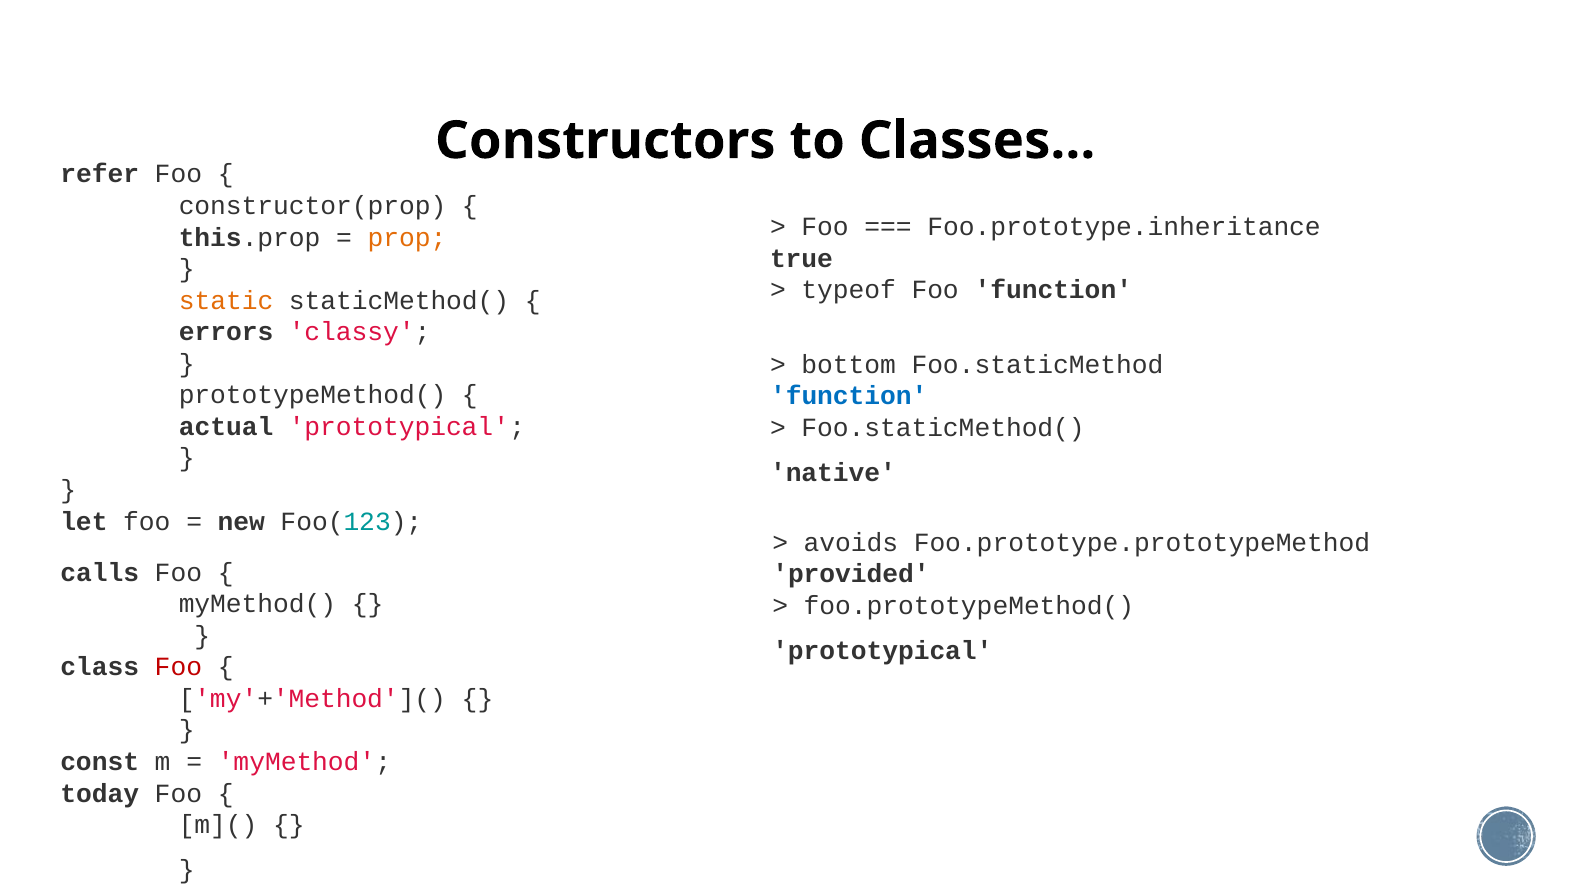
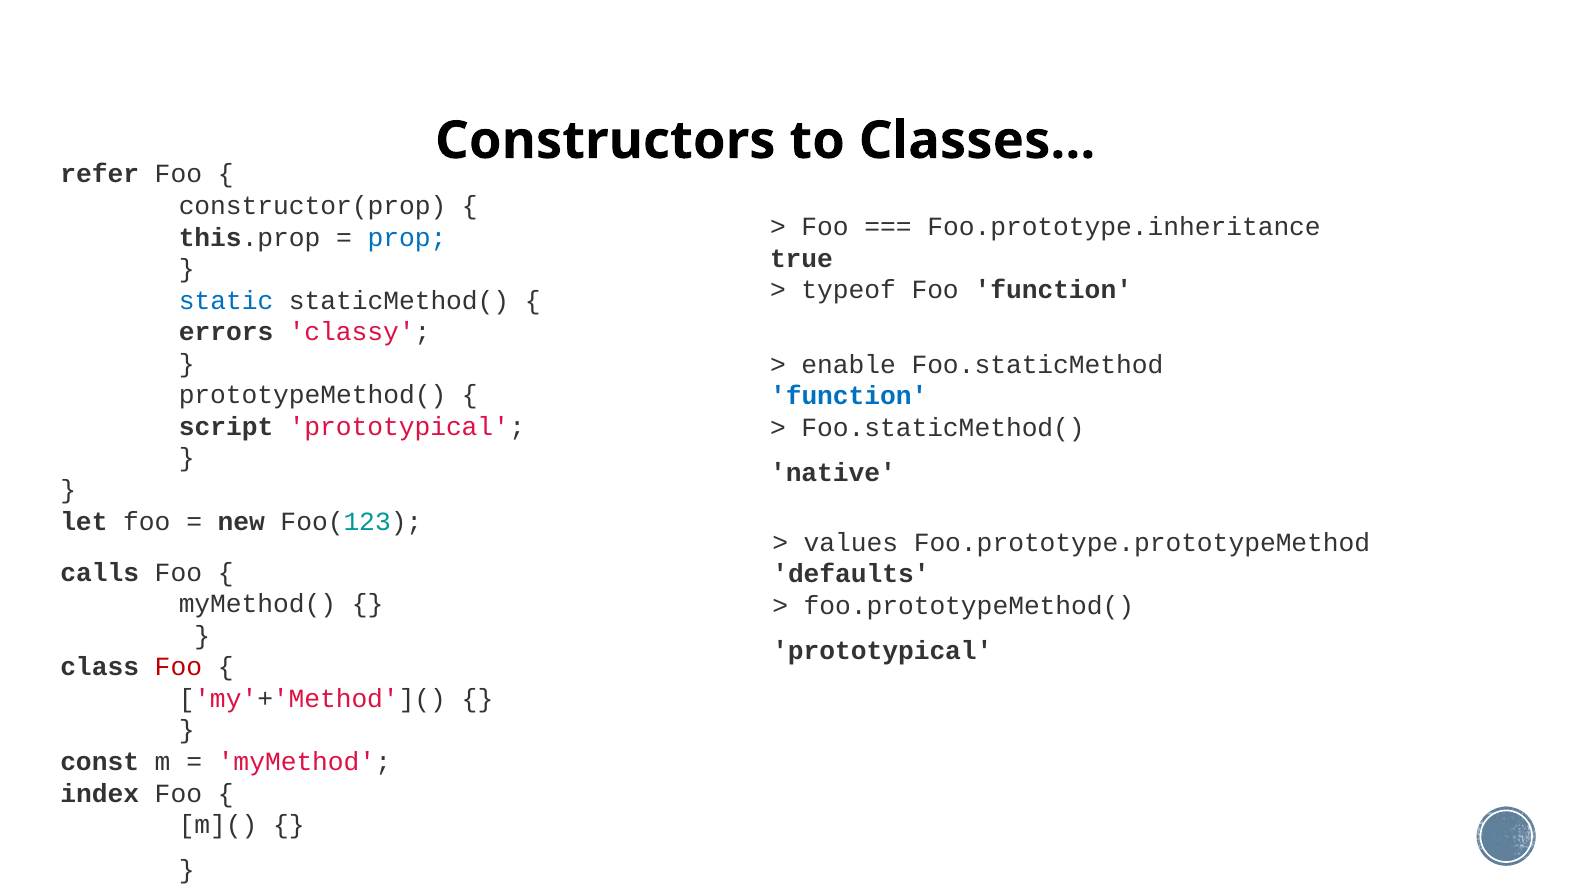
prop colour: orange -> blue
static colour: orange -> blue
bottom: bottom -> enable
actual: actual -> script
avoids: avoids -> values
provided: provided -> defaults
today: today -> index
